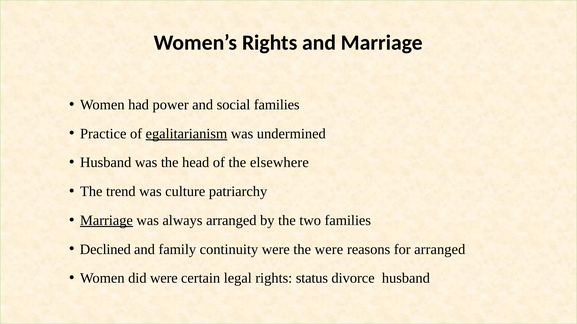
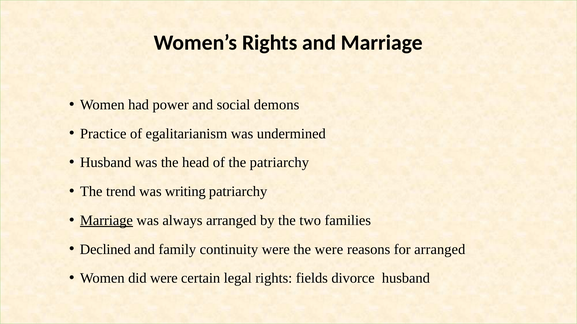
social families: families -> demons
egalitarianism underline: present -> none
the elsewhere: elsewhere -> patriarchy
culture: culture -> writing
status: status -> fields
